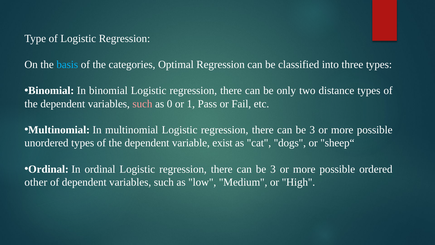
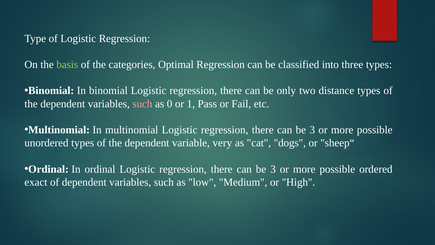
basis colour: light blue -> light green
exist: exist -> very
other: other -> exact
